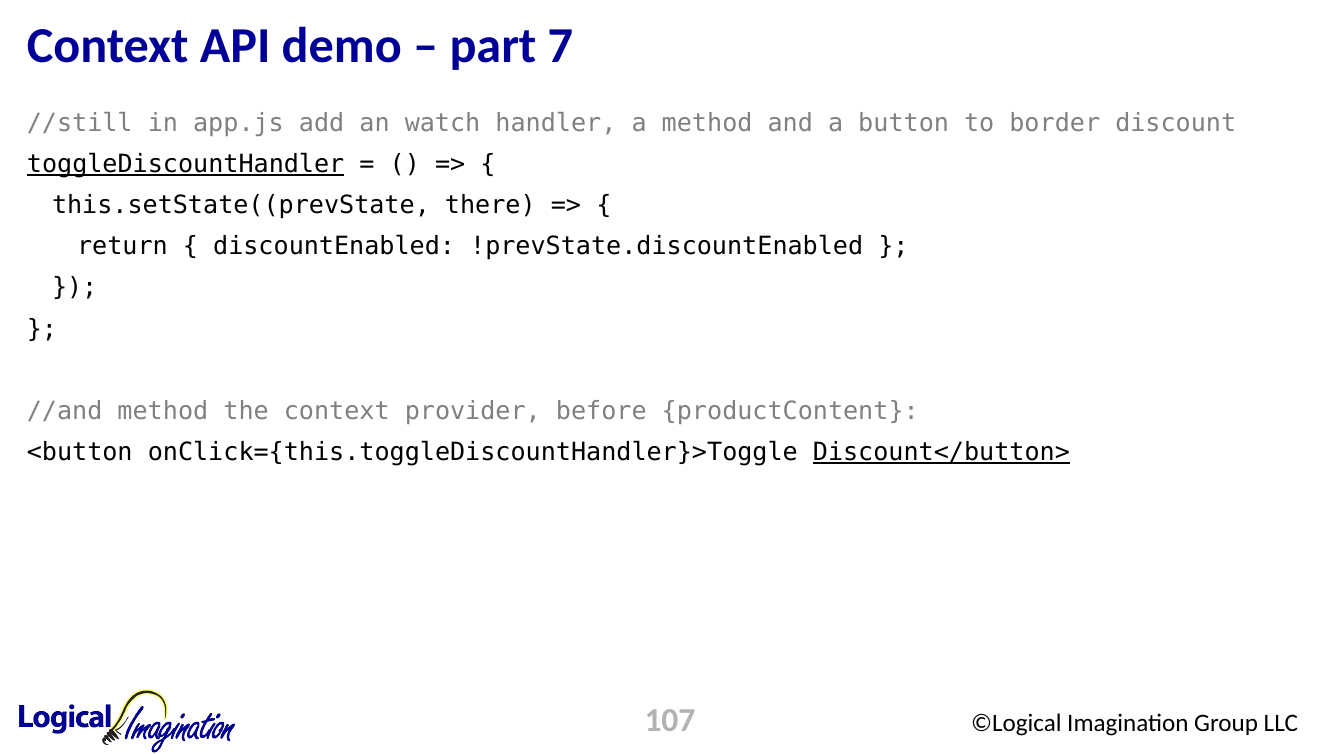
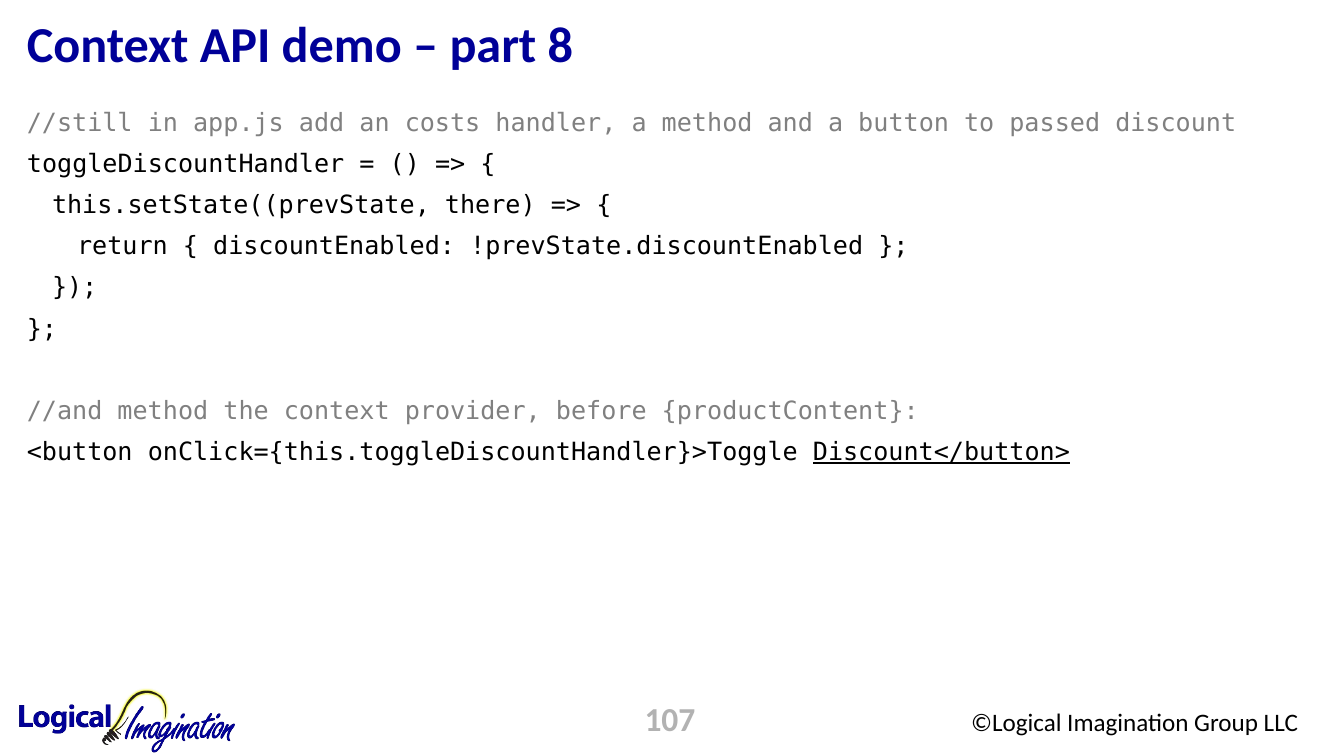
7: 7 -> 8
watch: watch -> costs
border: border -> passed
toggleDiscountHandler underline: present -> none
